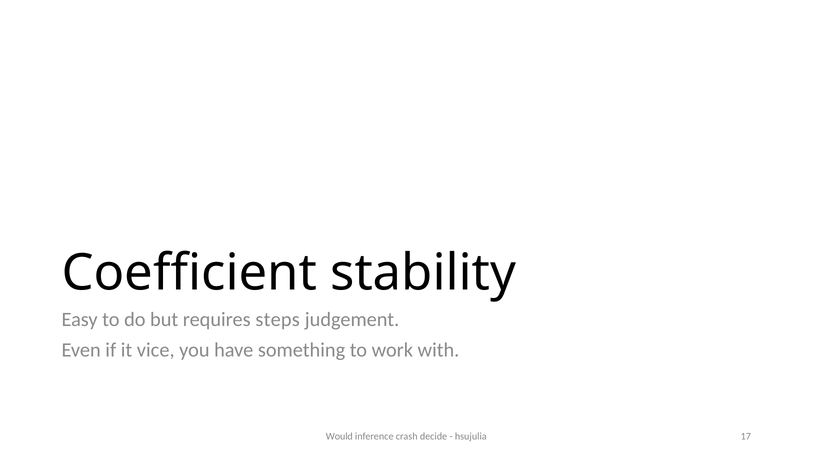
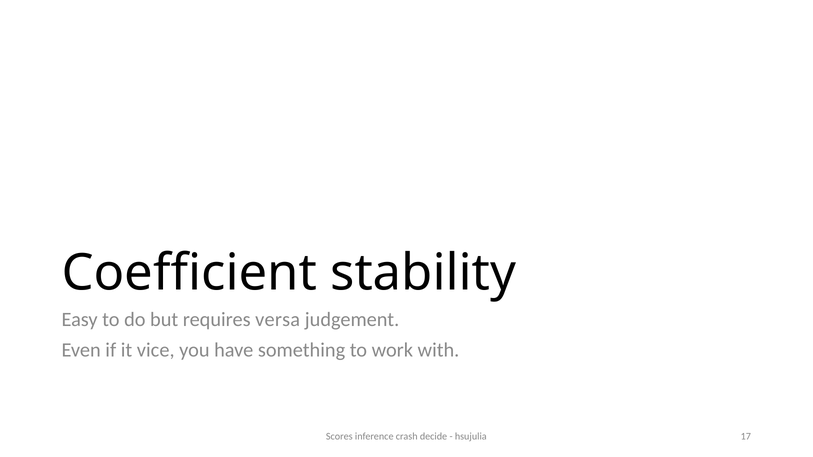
steps: steps -> versa
Would: Would -> Scores
